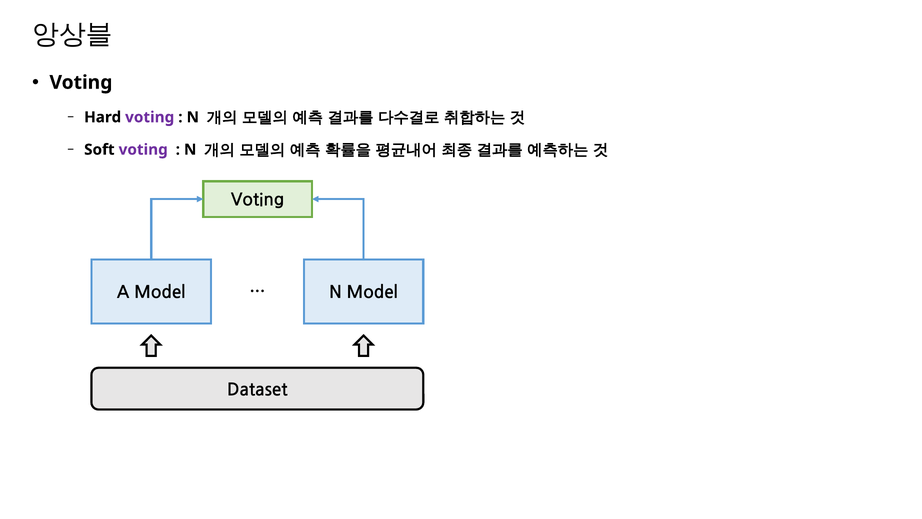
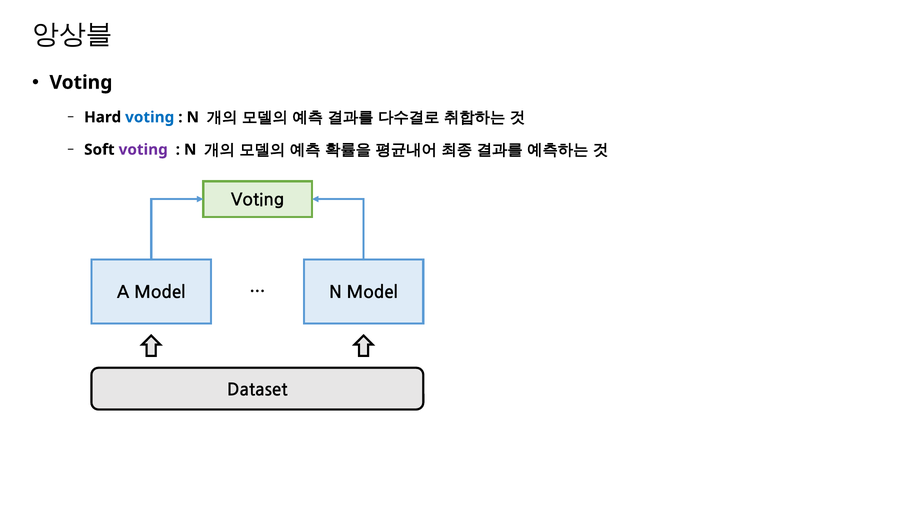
voting at (150, 117) colour: purple -> blue
